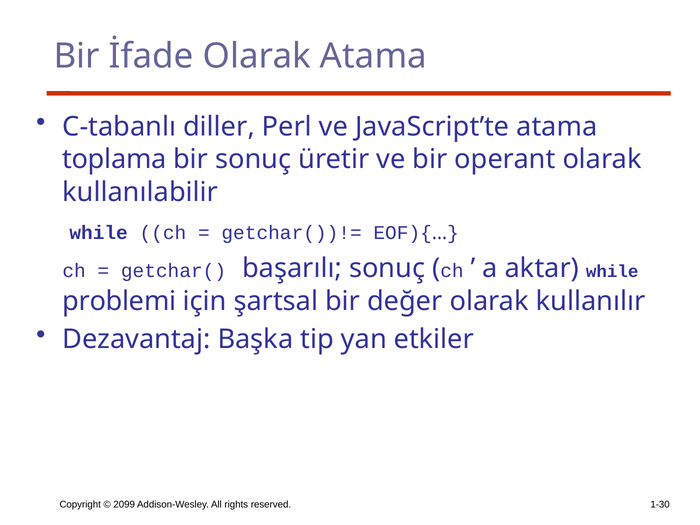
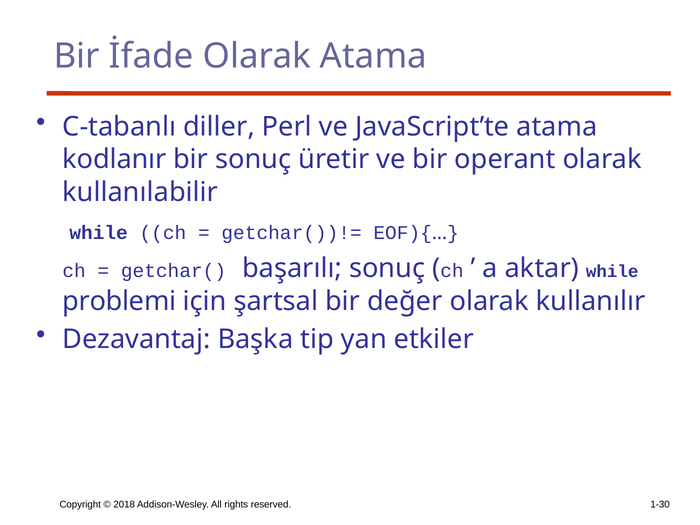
toplama: toplama -> kodlanır
2099: 2099 -> 2018
